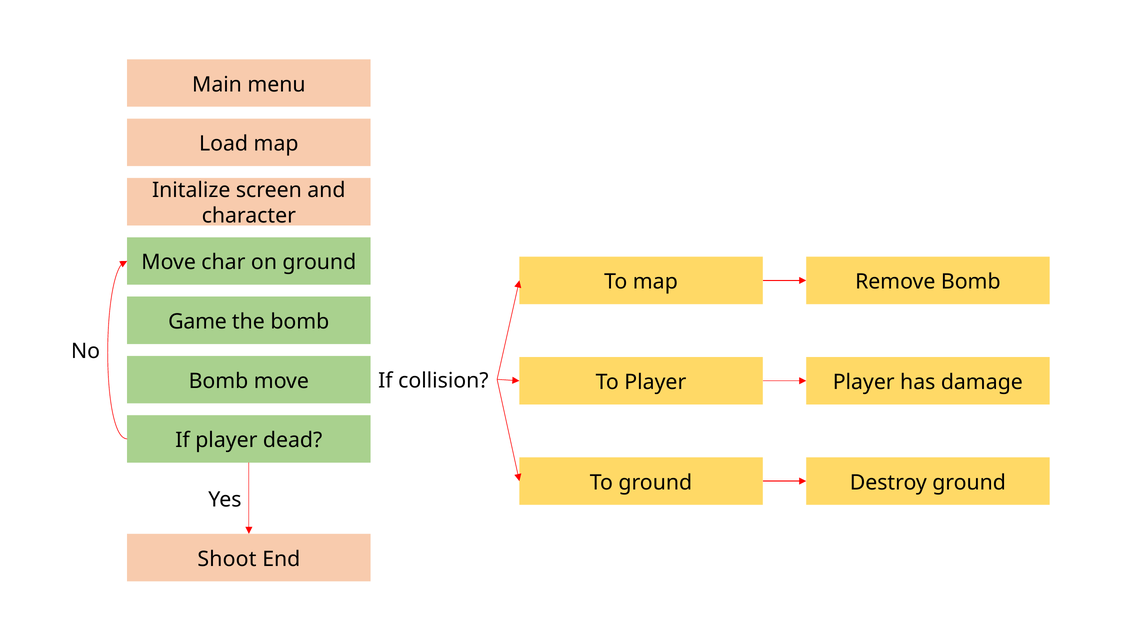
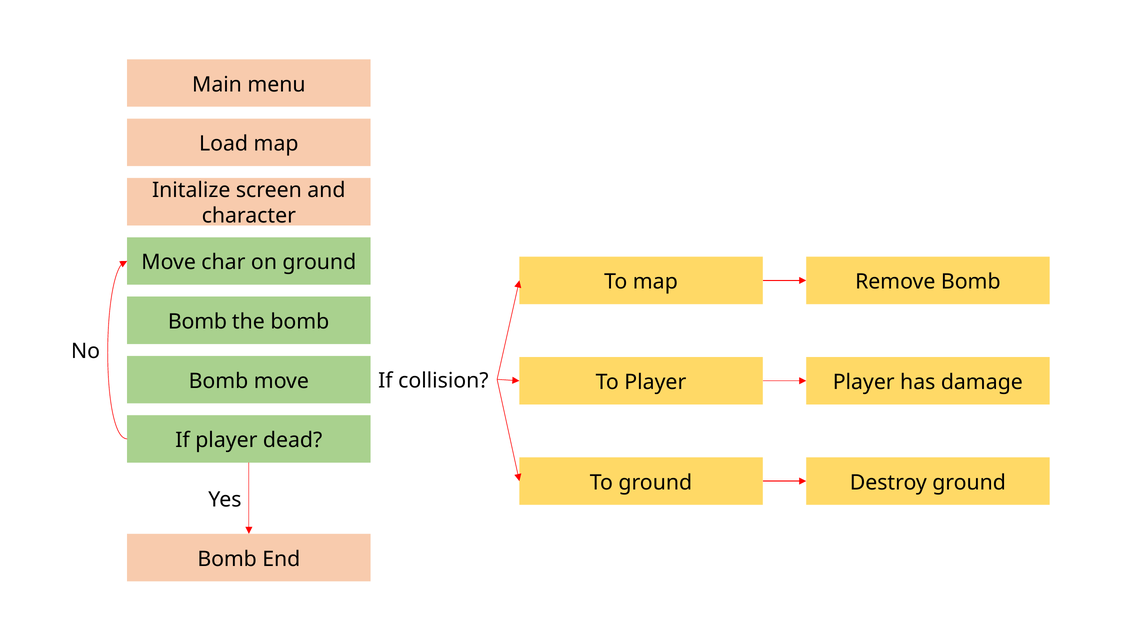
Game at (198, 322): Game -> Bomb
Shoot at (227, 559): Shoot -> Bomb
